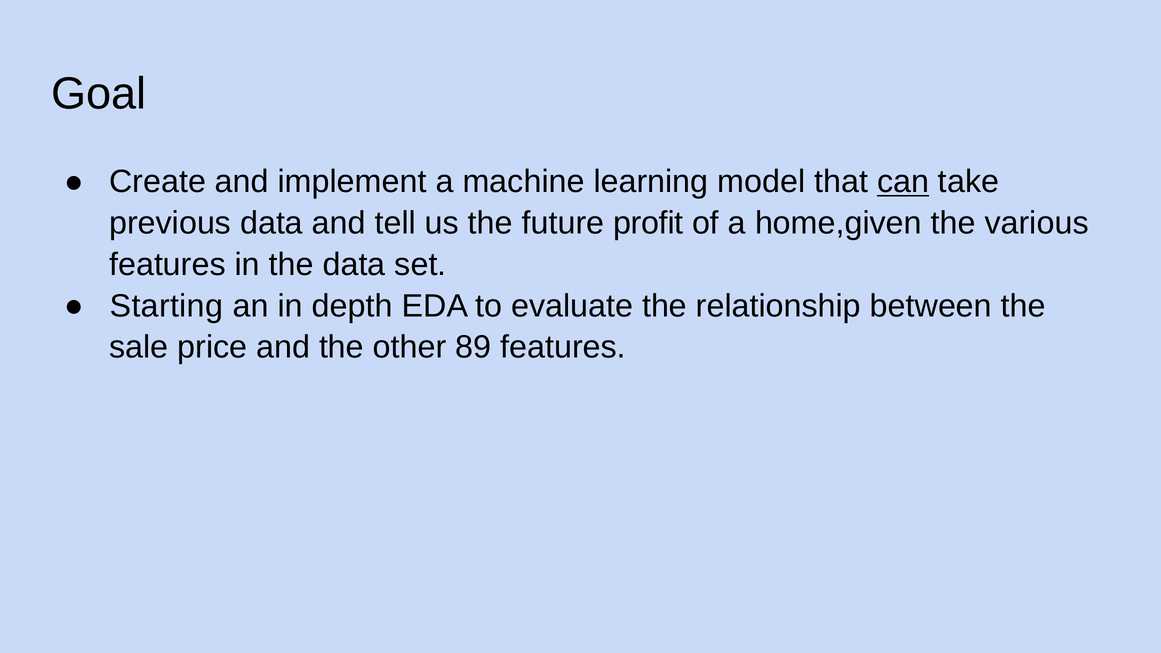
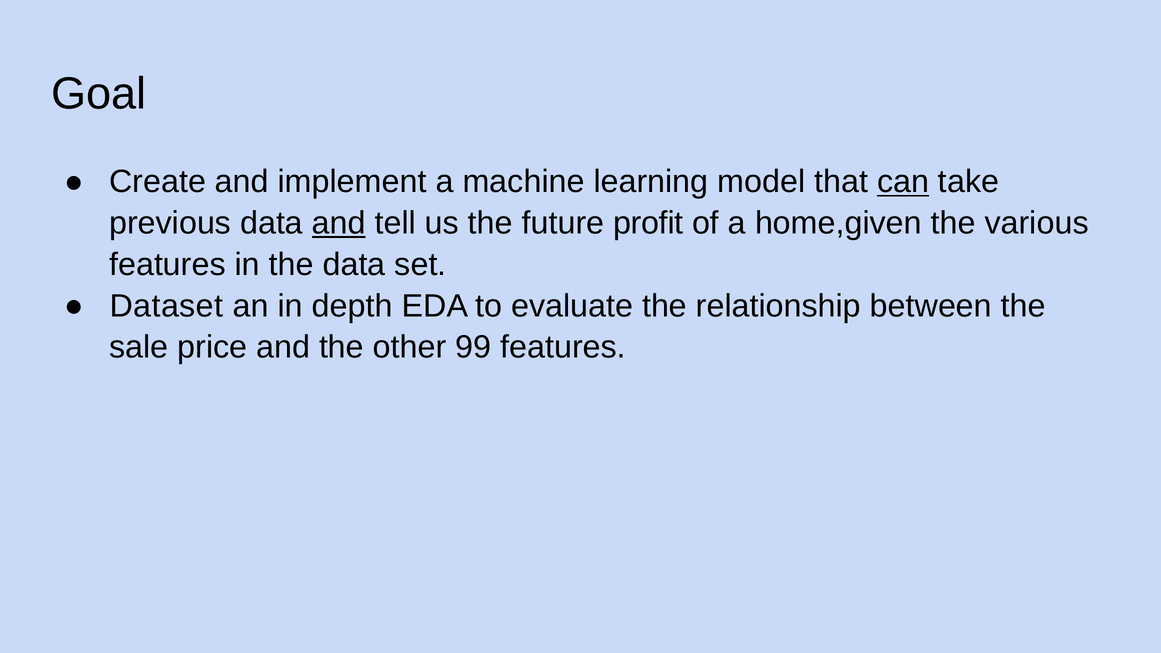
and at (339, 223) underline: none -> present
Starting: Starting -> Dataset
89: 89 -> 99
